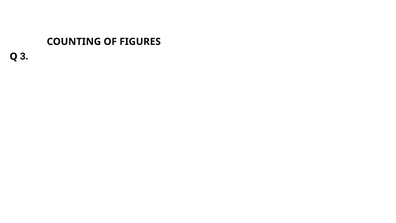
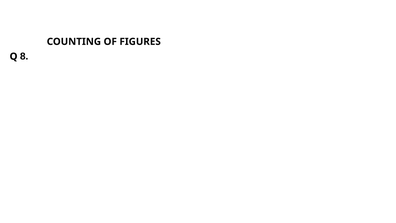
3: 3 -> 8
